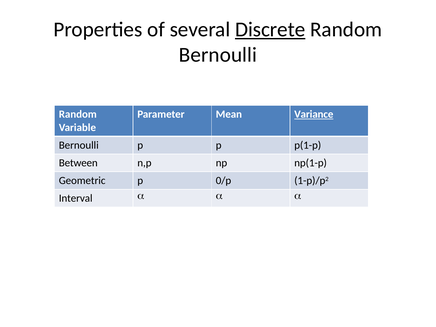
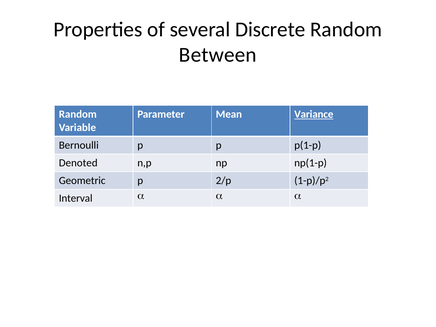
Discrete underline: present -> none
Bernoulli at (218, 55): Bernoulli -> Between
Between: Between -> Denoted
0/p: 0/p -> 2/p
